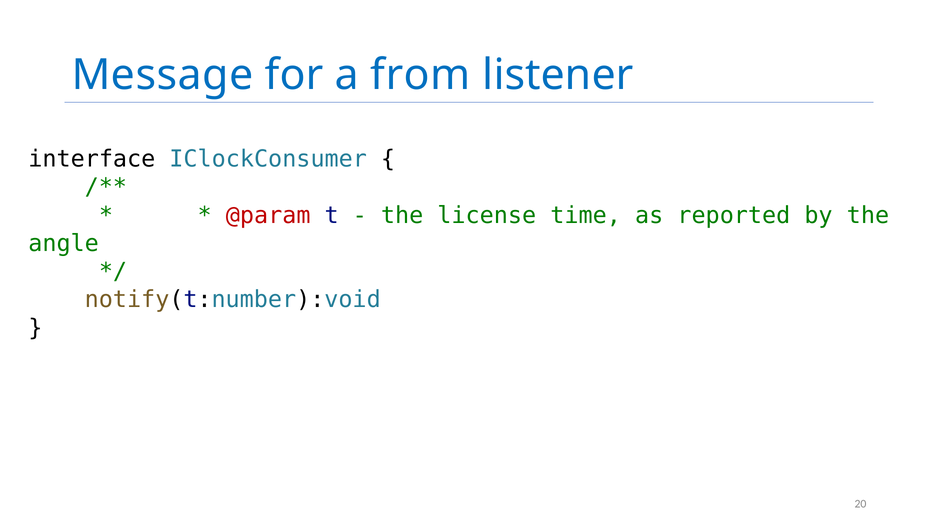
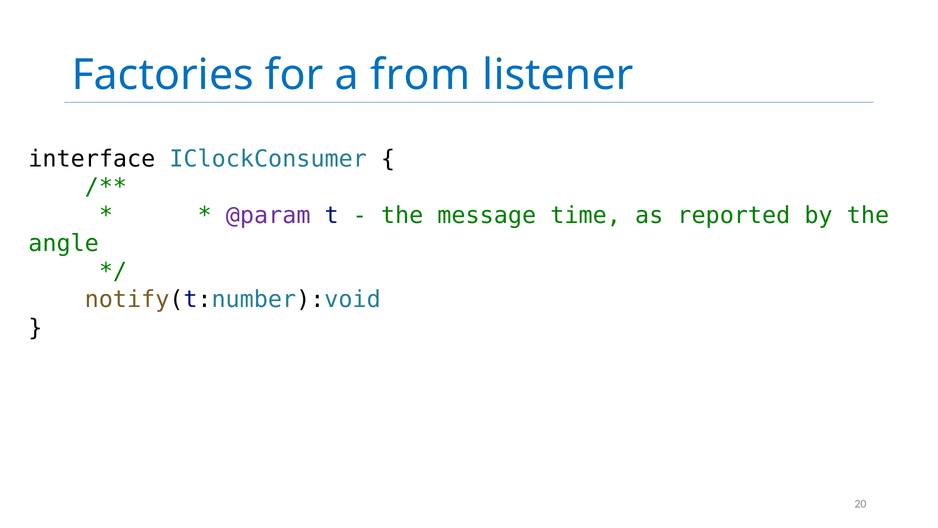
Message: Message -> Factories
@param colour: red -> purple
license: license -> message
